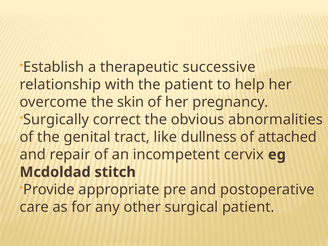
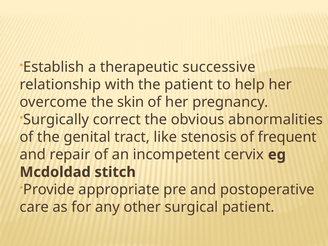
dullness: dullness -> stenosis
attached: attached -> frequent
